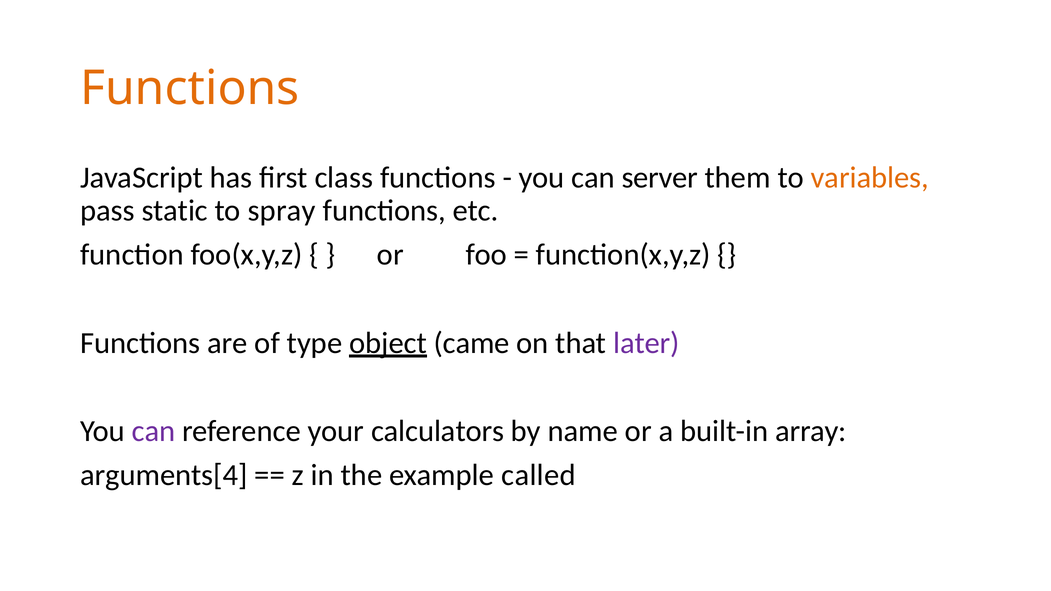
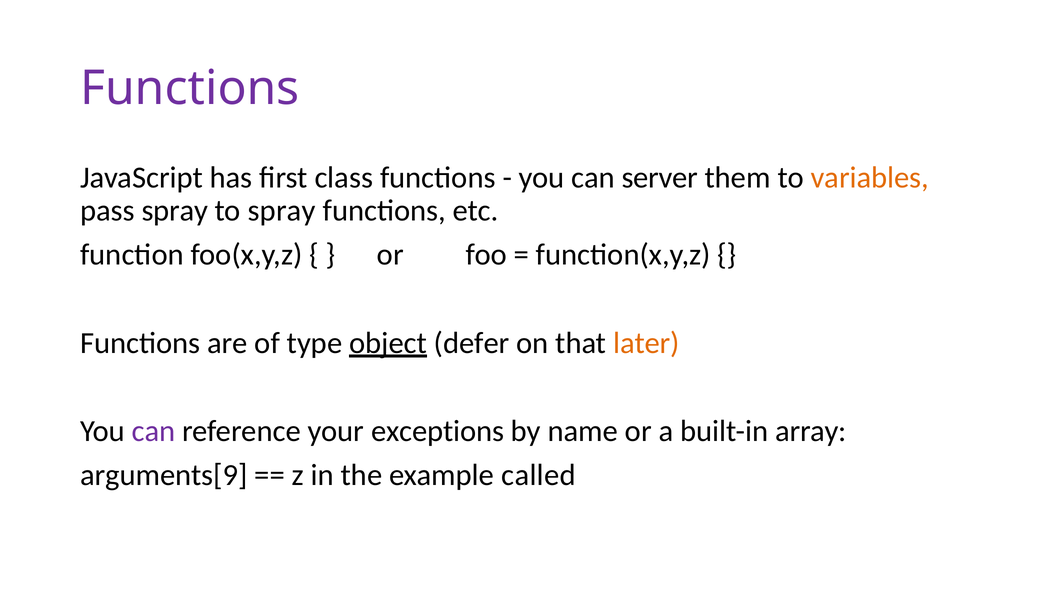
Functions at (190, 88) colour: orange -> purple
pass static: static -> spray
came: came -> defer
later colour: purple -> orange
calculators: calculators -> exceptions
arguments[4: arguments[4 -> arguments[9
